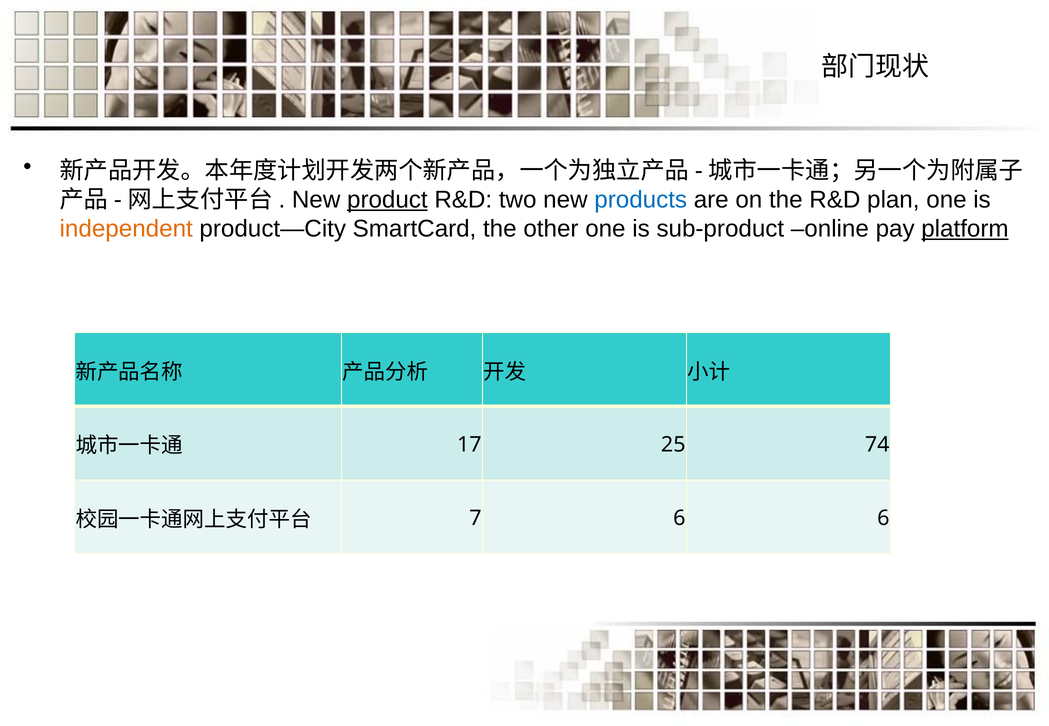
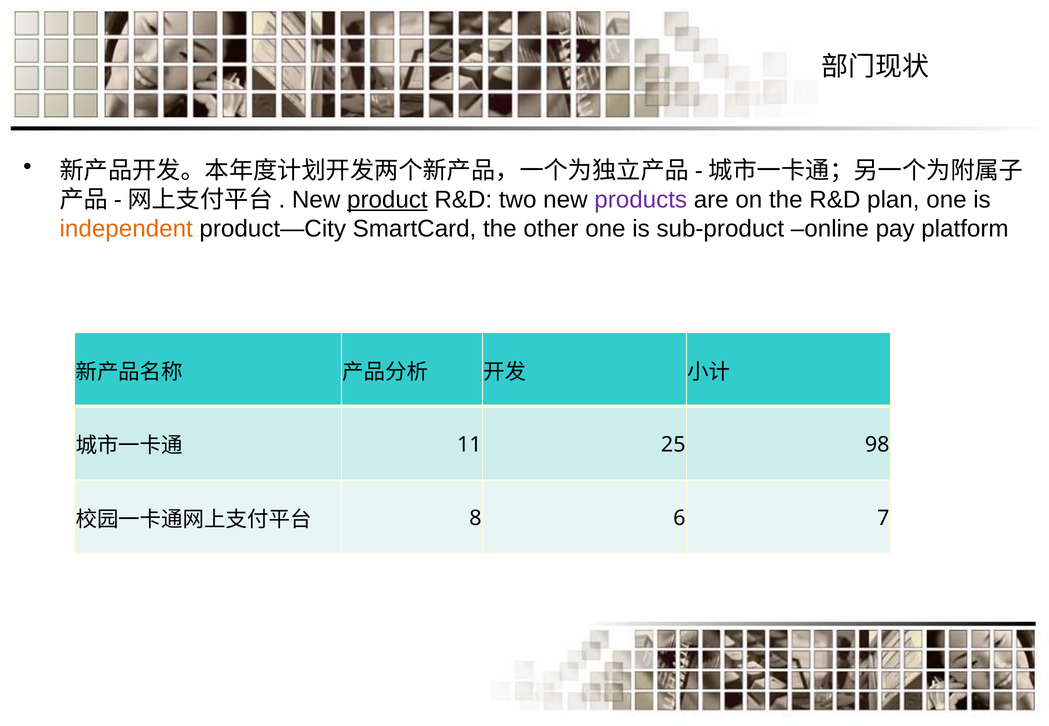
products colour: blue -> purple
platform underline: present -> none
17: 17 -> 11
74: 74 -> 98
7: 7 -> 8
6 6: 6 -> 7
